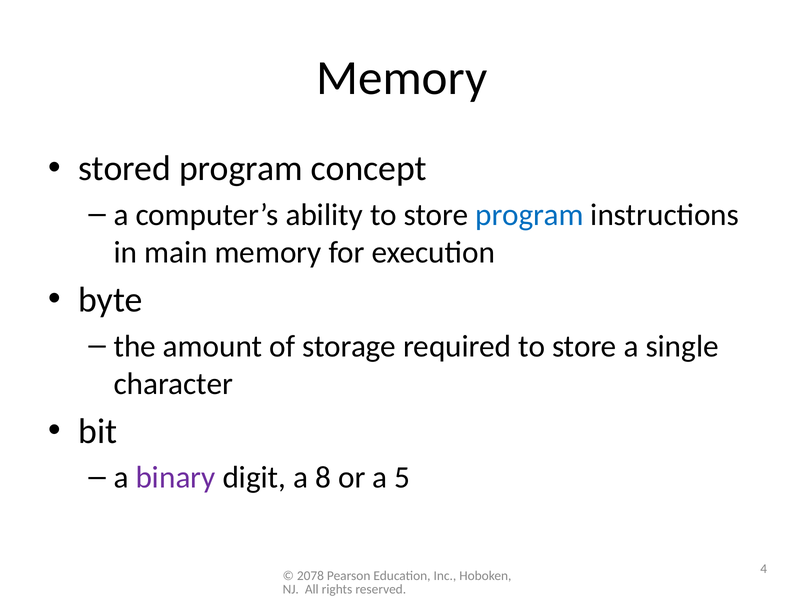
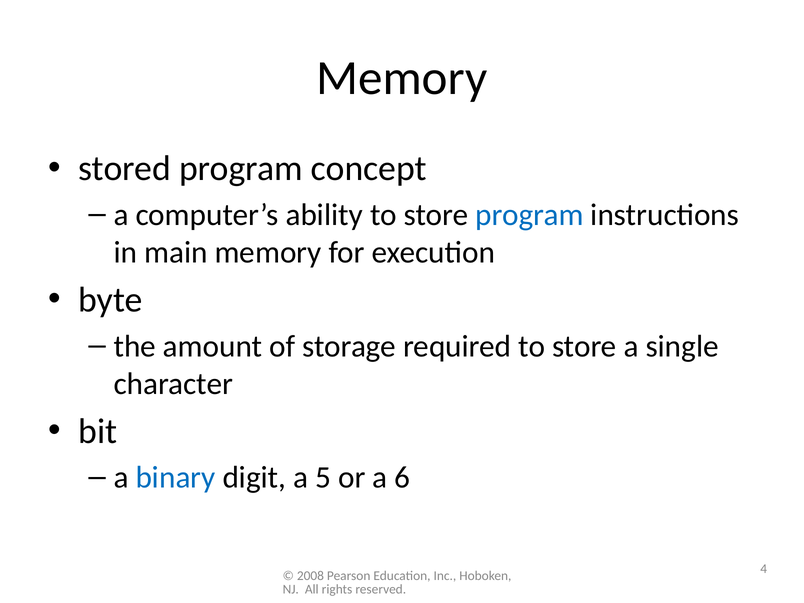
binary colour: purple -> blue
8: 8 -> 5
5: 5 -> 6
2078: 2078 -> 2008
